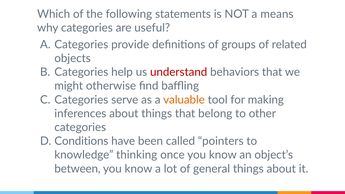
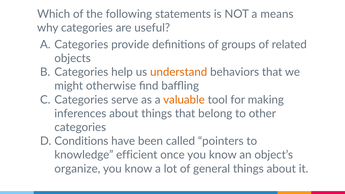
understand colour: red -> orange
thinking: thinking -> efficient
between: between -> organize
